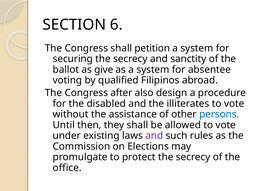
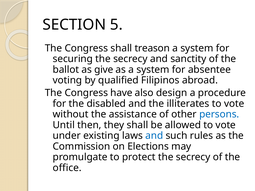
6: 6 -> 5
petition: petition -> treason
after: after -> have
and at (154, 136) colour: purple -> blue
